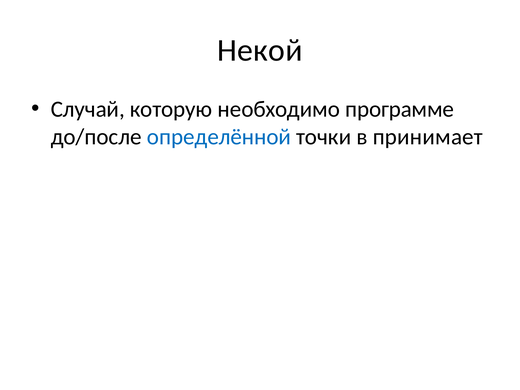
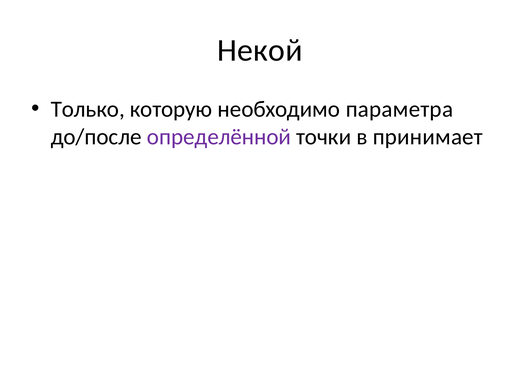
Случай: Случай -> Только
программе: программе -> параметра
определённой colour: blue -> purple
